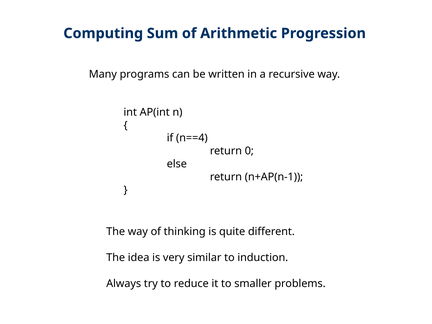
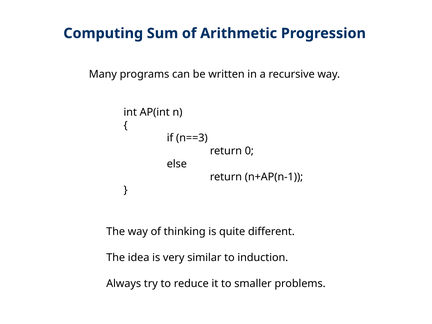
n==4: n==4 -> n==3
